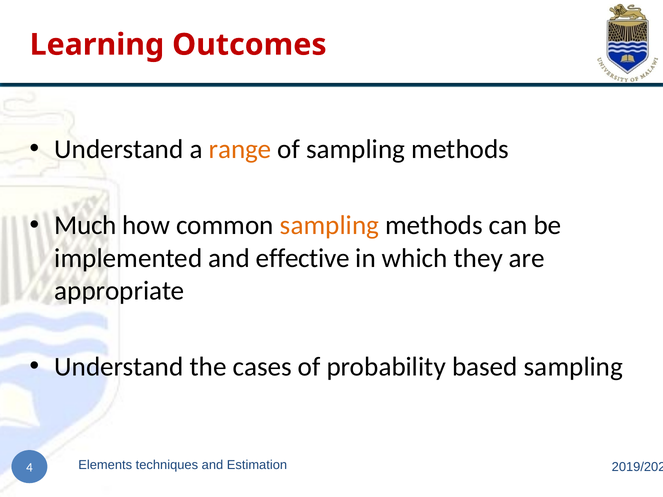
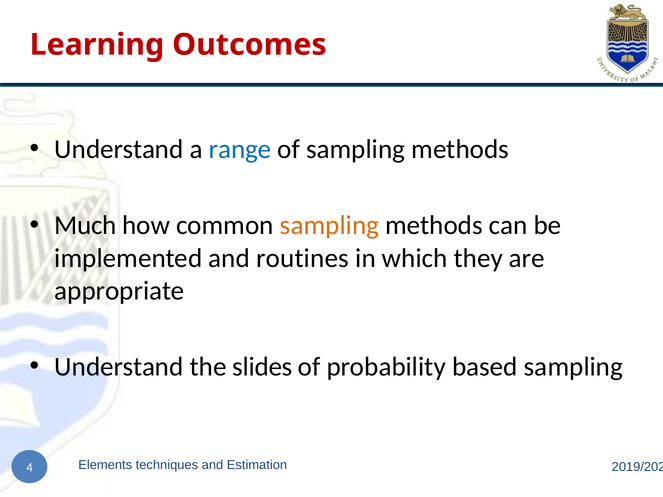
range colour: orange -> blue
effective: effective -> routines
cases: cases -> slides
